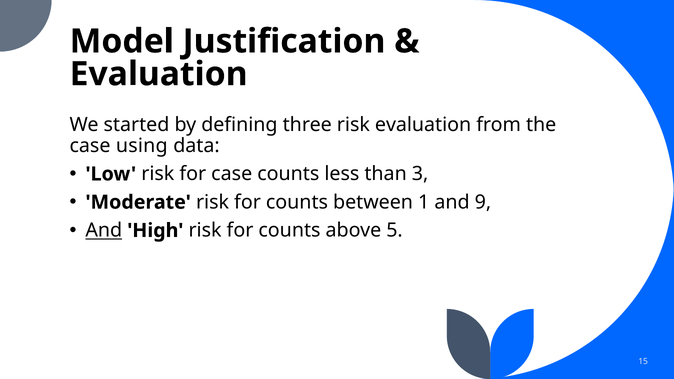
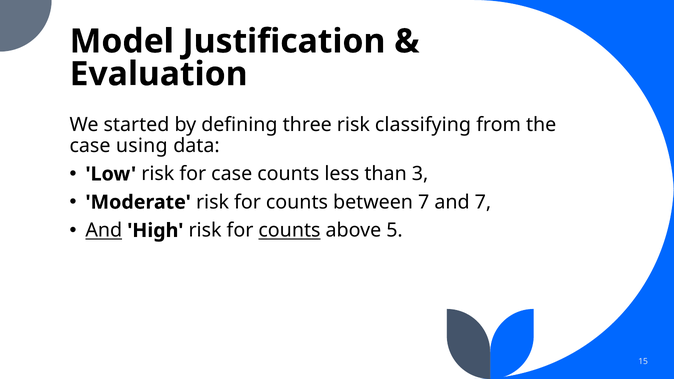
risk evaluation: evaluation -> classifying
between 1: 1 -> 7
and 9: 9 -> 7
counts at (289, 231) underline: none -> present
